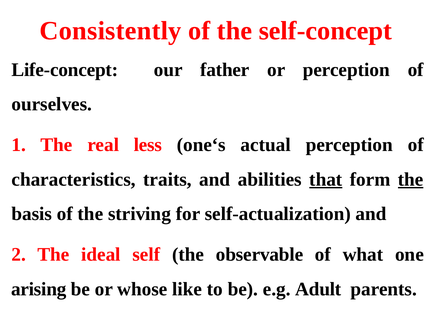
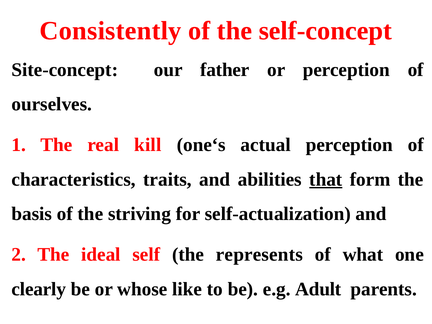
Life-concept: Life-concept -> Site-concept
less: less -> kill
the at (411, 179) underline: present -> none
observable: observable -> represents
arising: arising -> clearly
